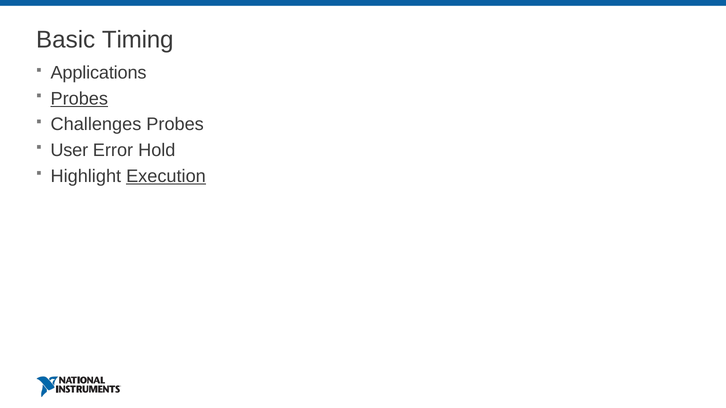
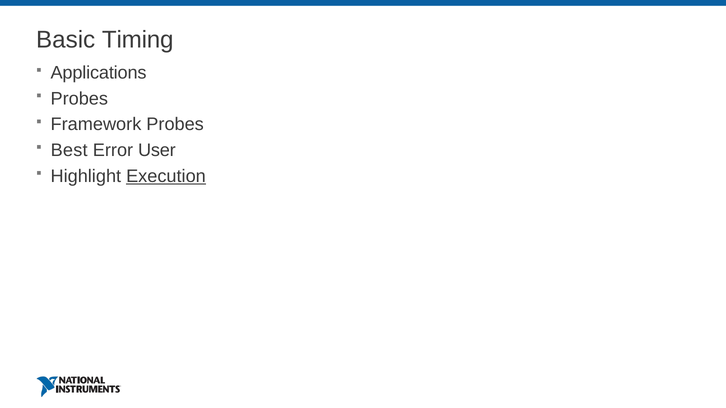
Probes at (79, 99) underline: present -> none
Challenges: Challenges -> Framework
User: User -> Best
Hold: Hold -> User
